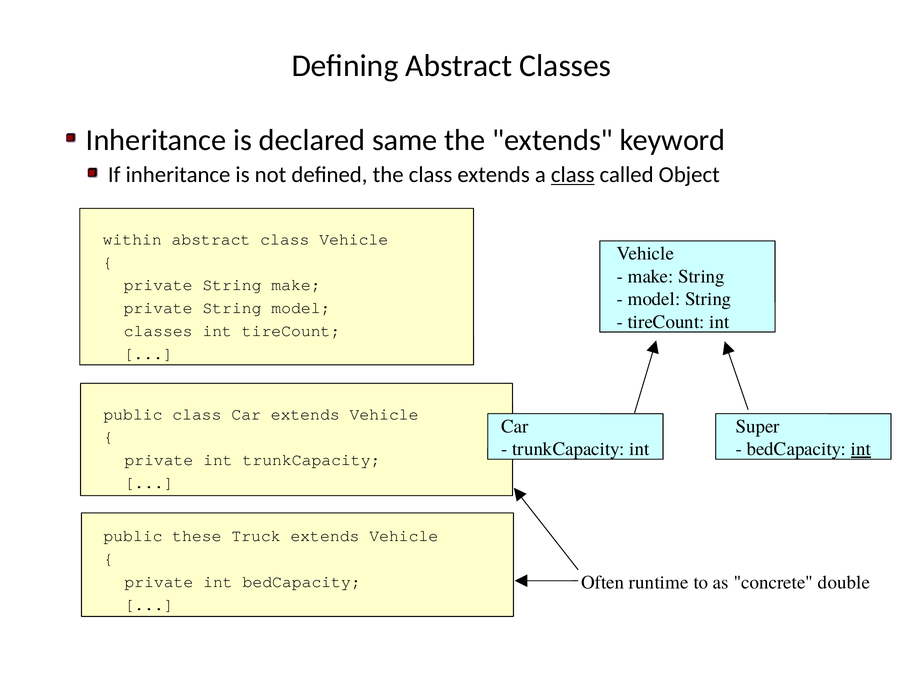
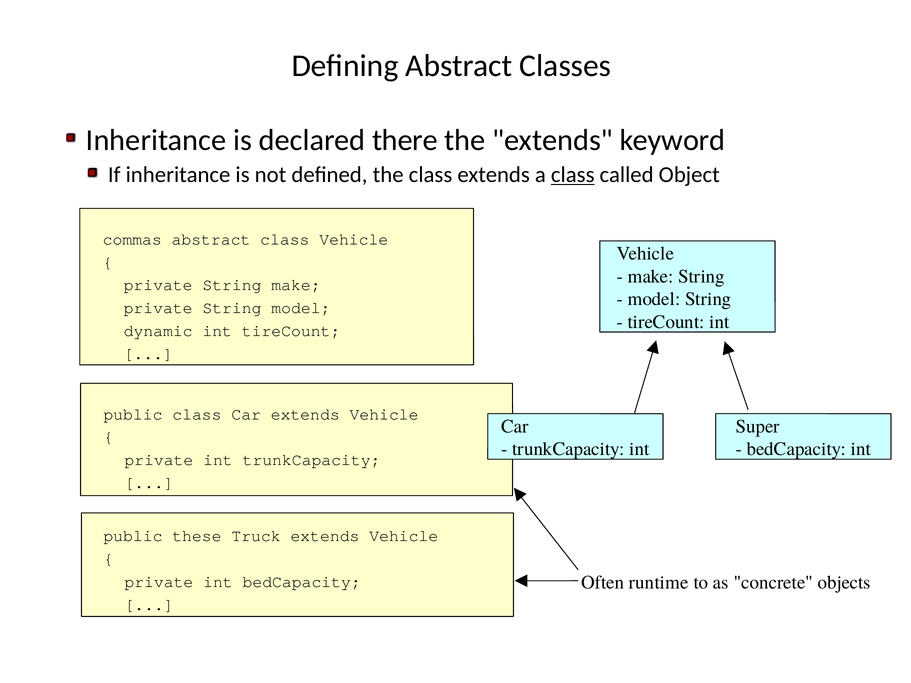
same: same -> there
within: within -> commas
classes at (158, 331): classes -> dynamic
int at (861, 449) underline: present -> none
double: double -> objects
